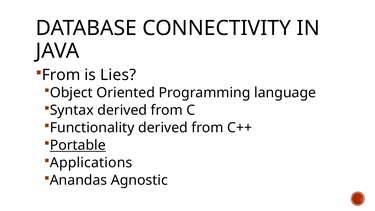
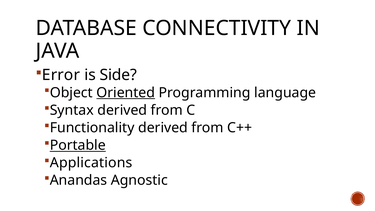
From at (61, 75): From -> Error
Lies: Lies -> Side
Oriented underline: none -> present
